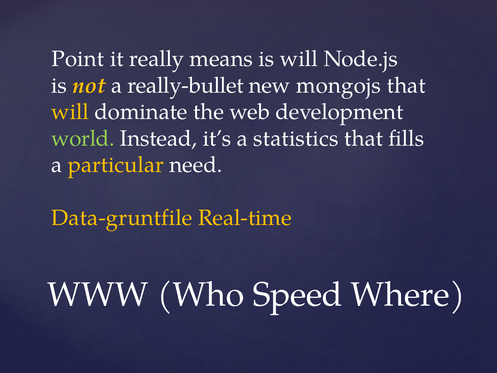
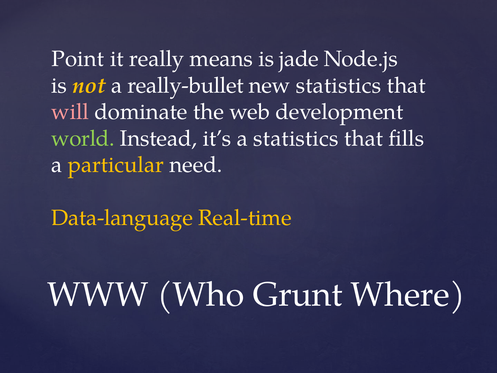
is will: will -> jade
new mongojs: mongojs -> statistics
will at (70, 112) colour: yellow -> pink
Data-gruntfile: Data-gruntfile -> Data-language
Speed: Speed -> Grunt
